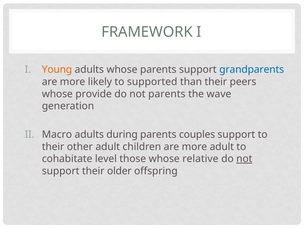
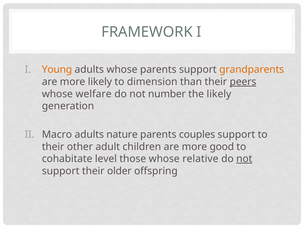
grandparents colour: blue -> orange
supported: supported -> dimension
peers underline: none -> present
provide: provide -> welfare
not parents: parents -> number
the wave: wave -> likely
during: during -> nature
more adult: adult -> good
